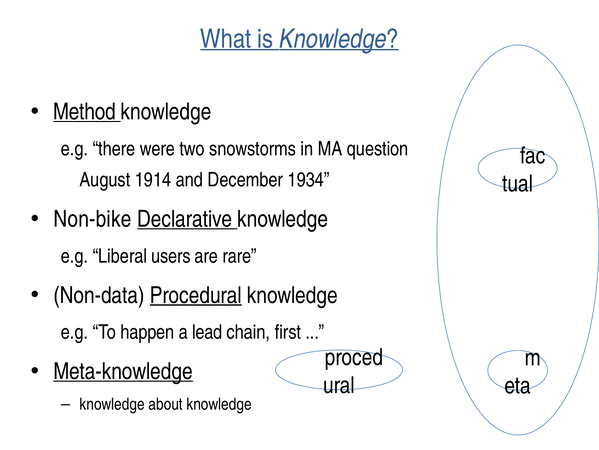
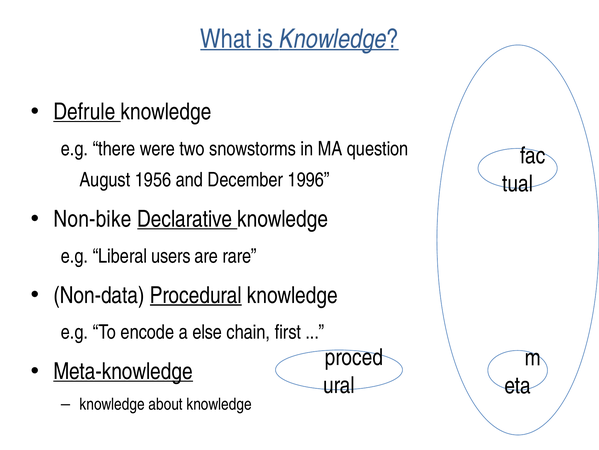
Method: Method -> Defrule
1914: 1914 -> 1956
1934: 1934 -> 1996
happen: happen -> encode
lead: lead -> else
